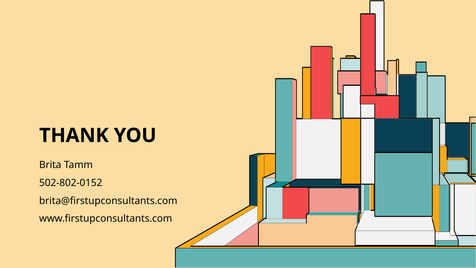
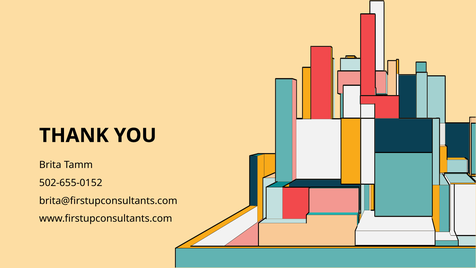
502-802-0152: 502-802-0152 -> 502-655-0152
